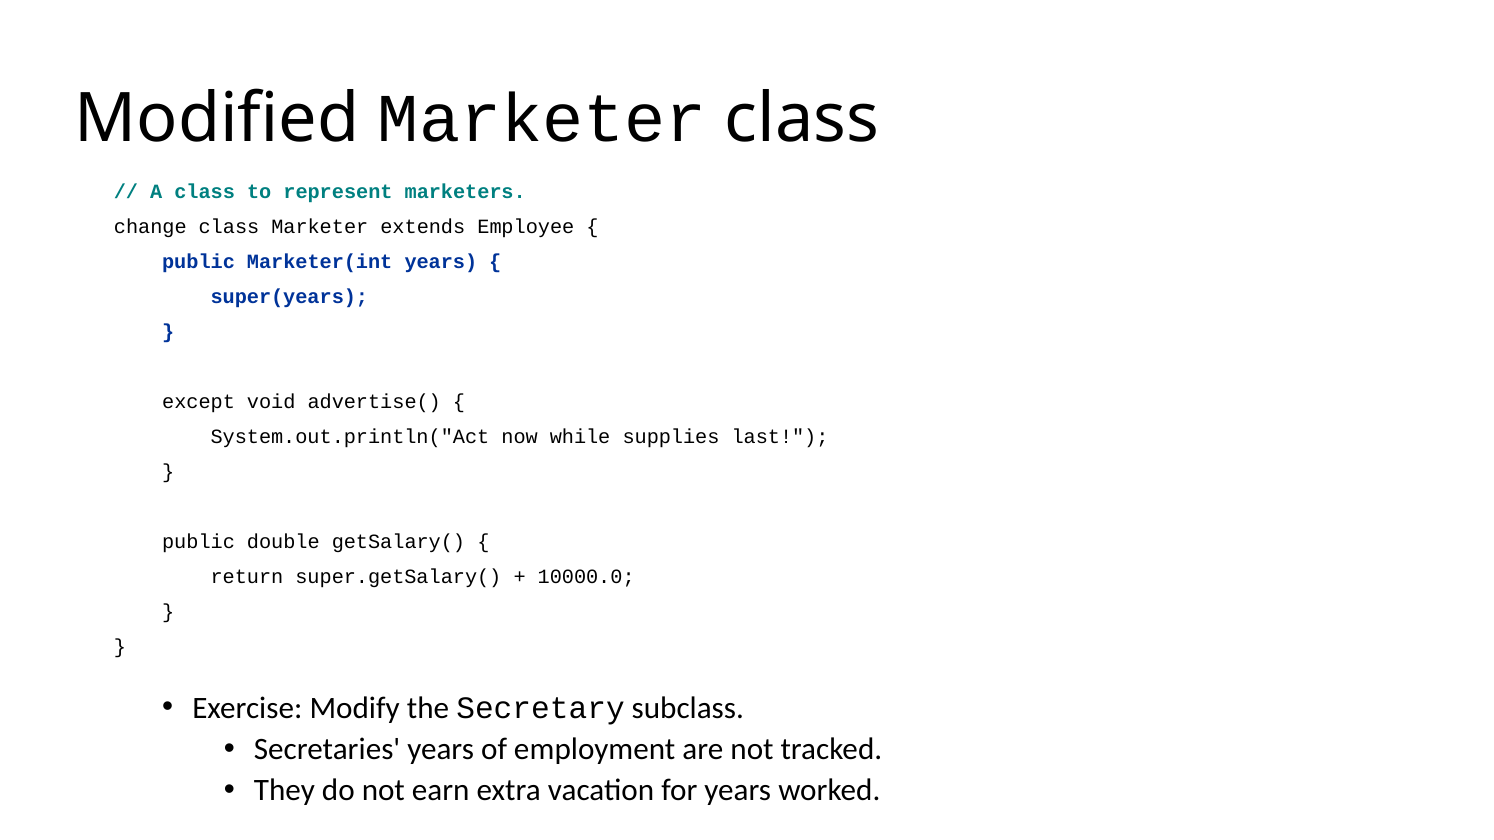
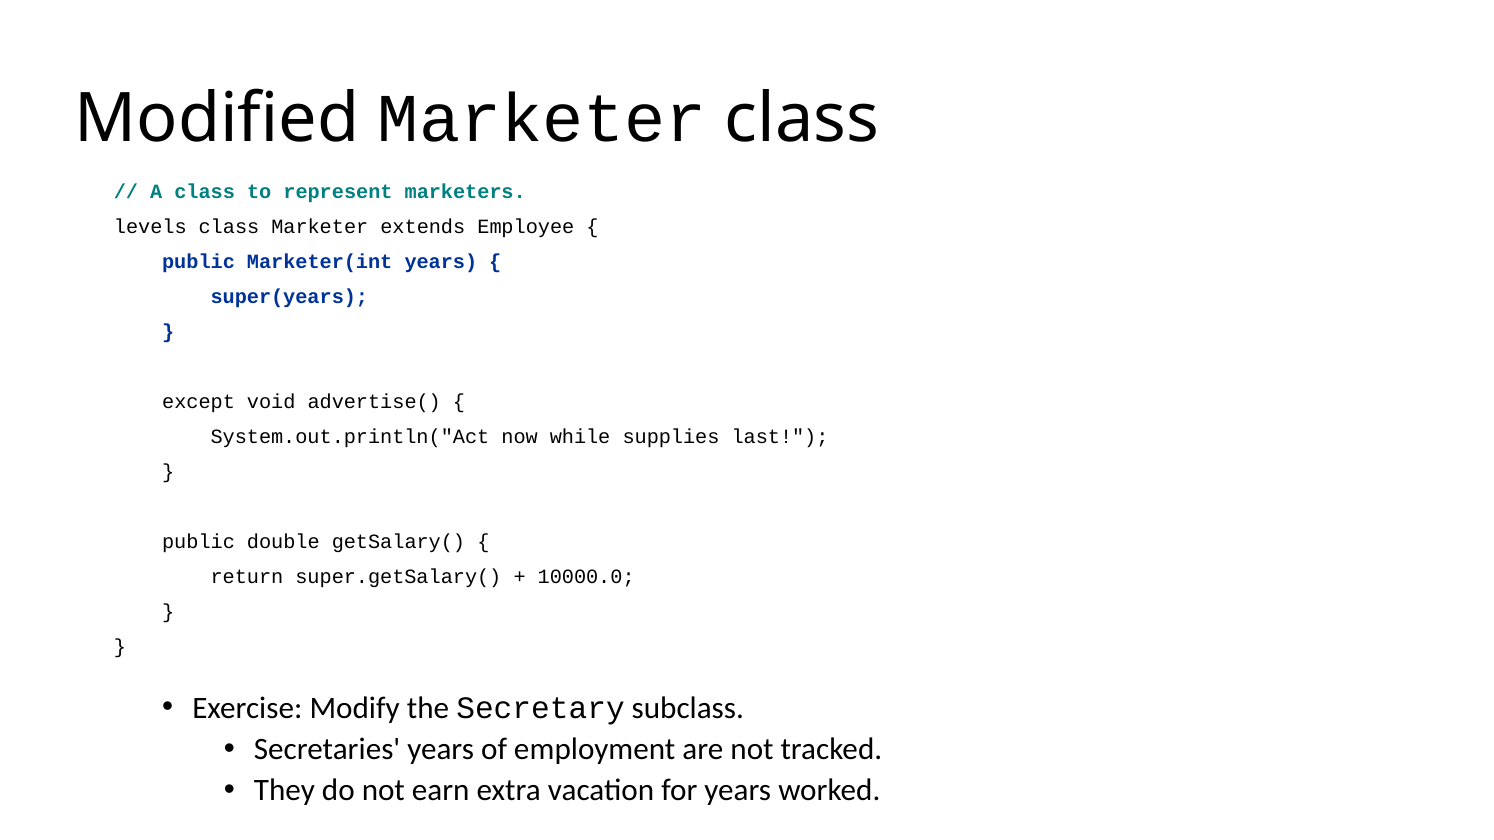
change: change -> levels
